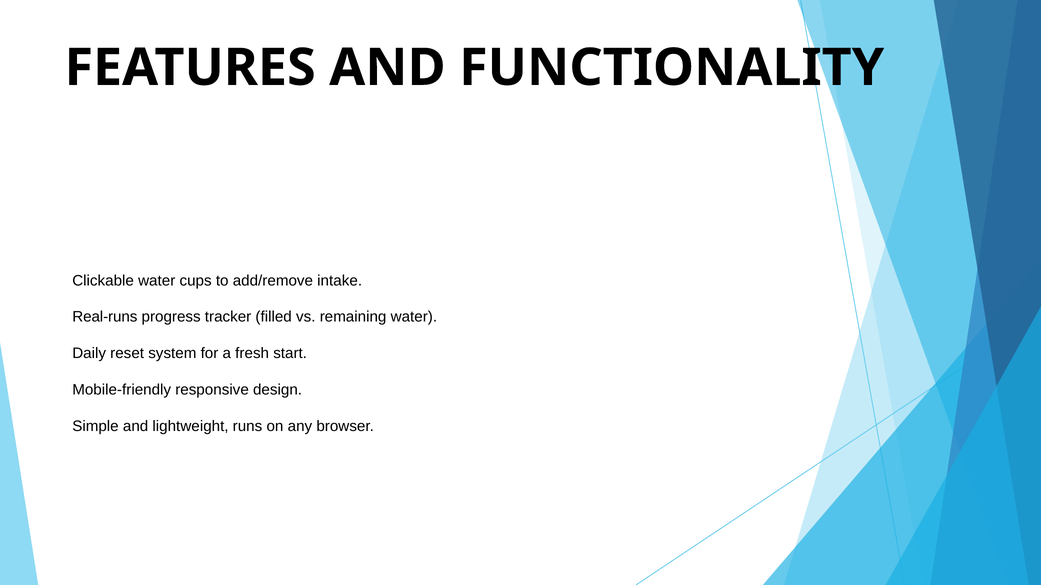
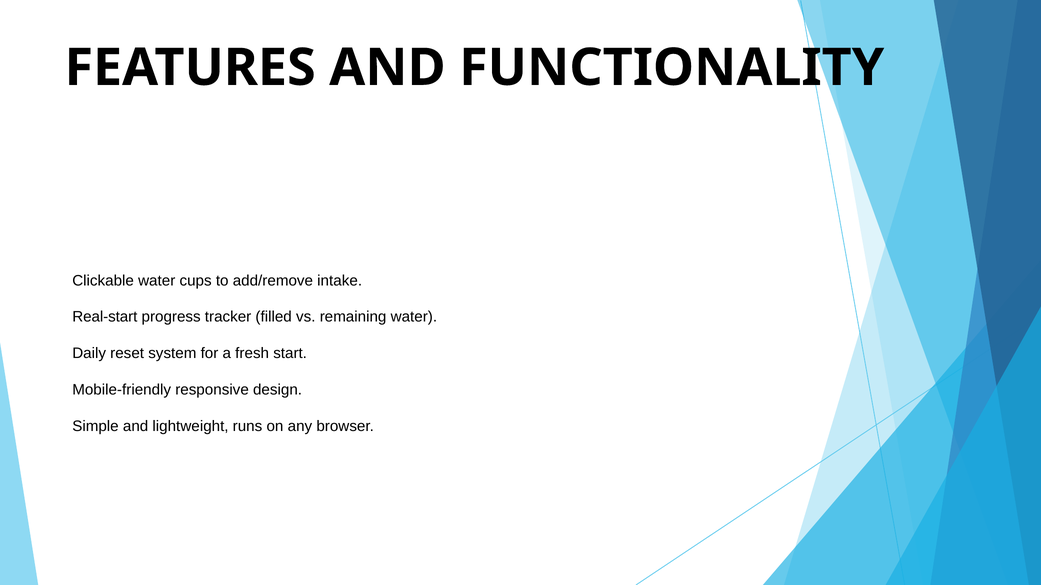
Real-runs: Real-runs -> Real-start
